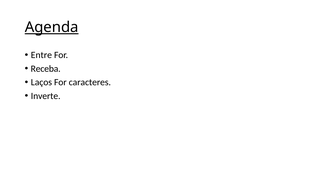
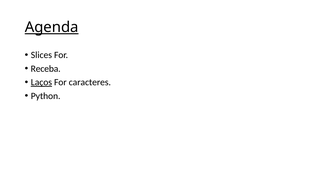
Entre: Entre -> Slices
Laços underline: none -> present
Inverte: Inverte -> Python
